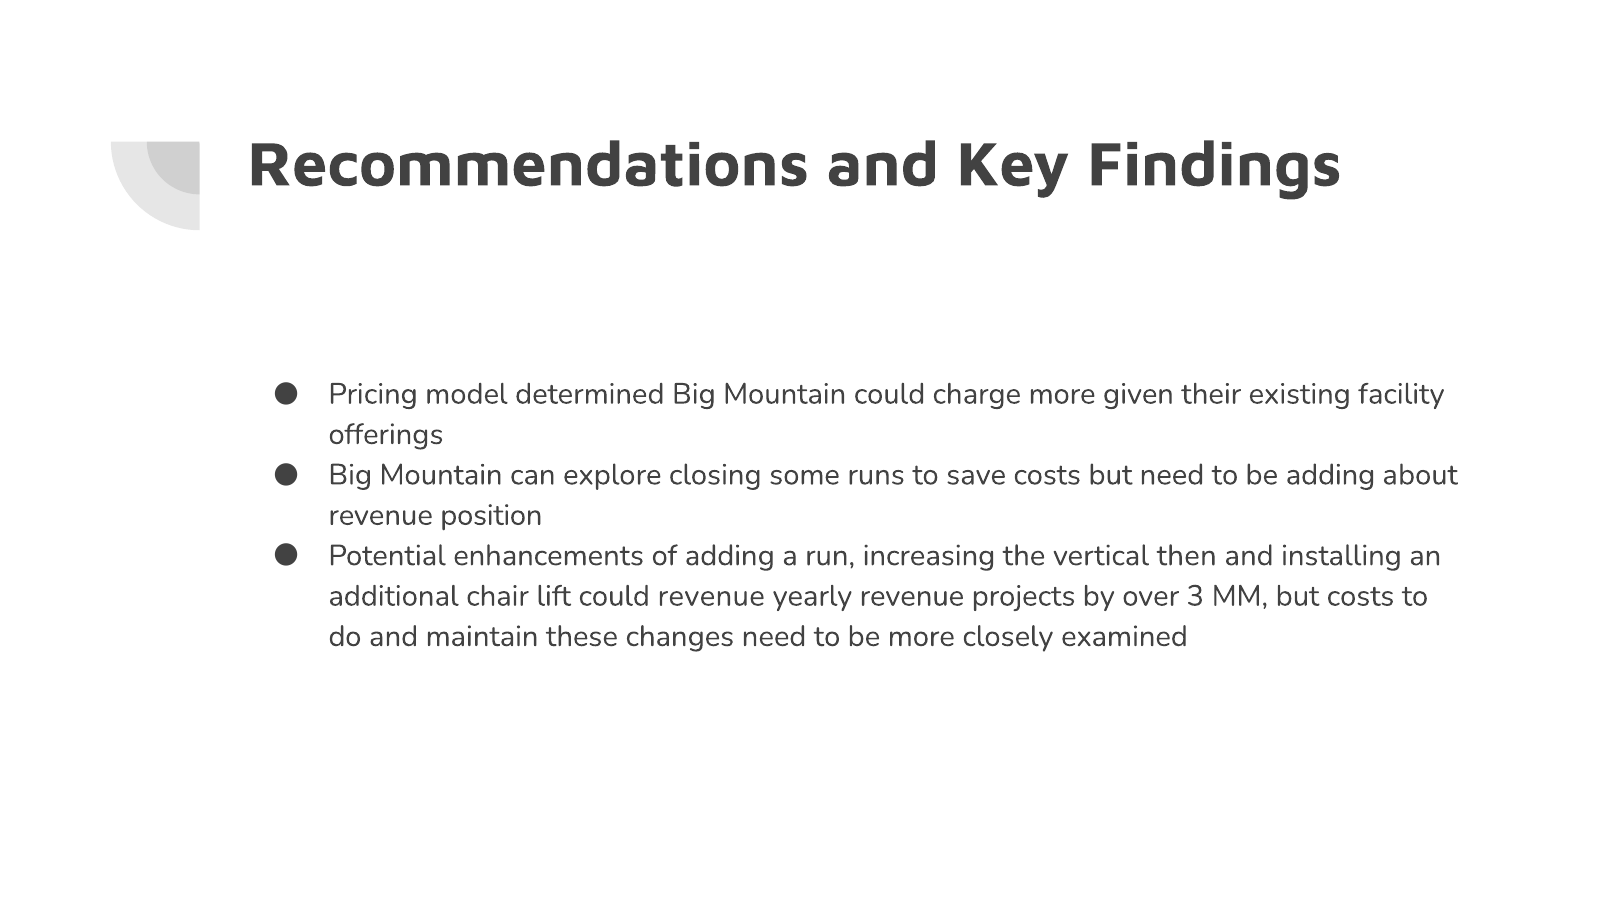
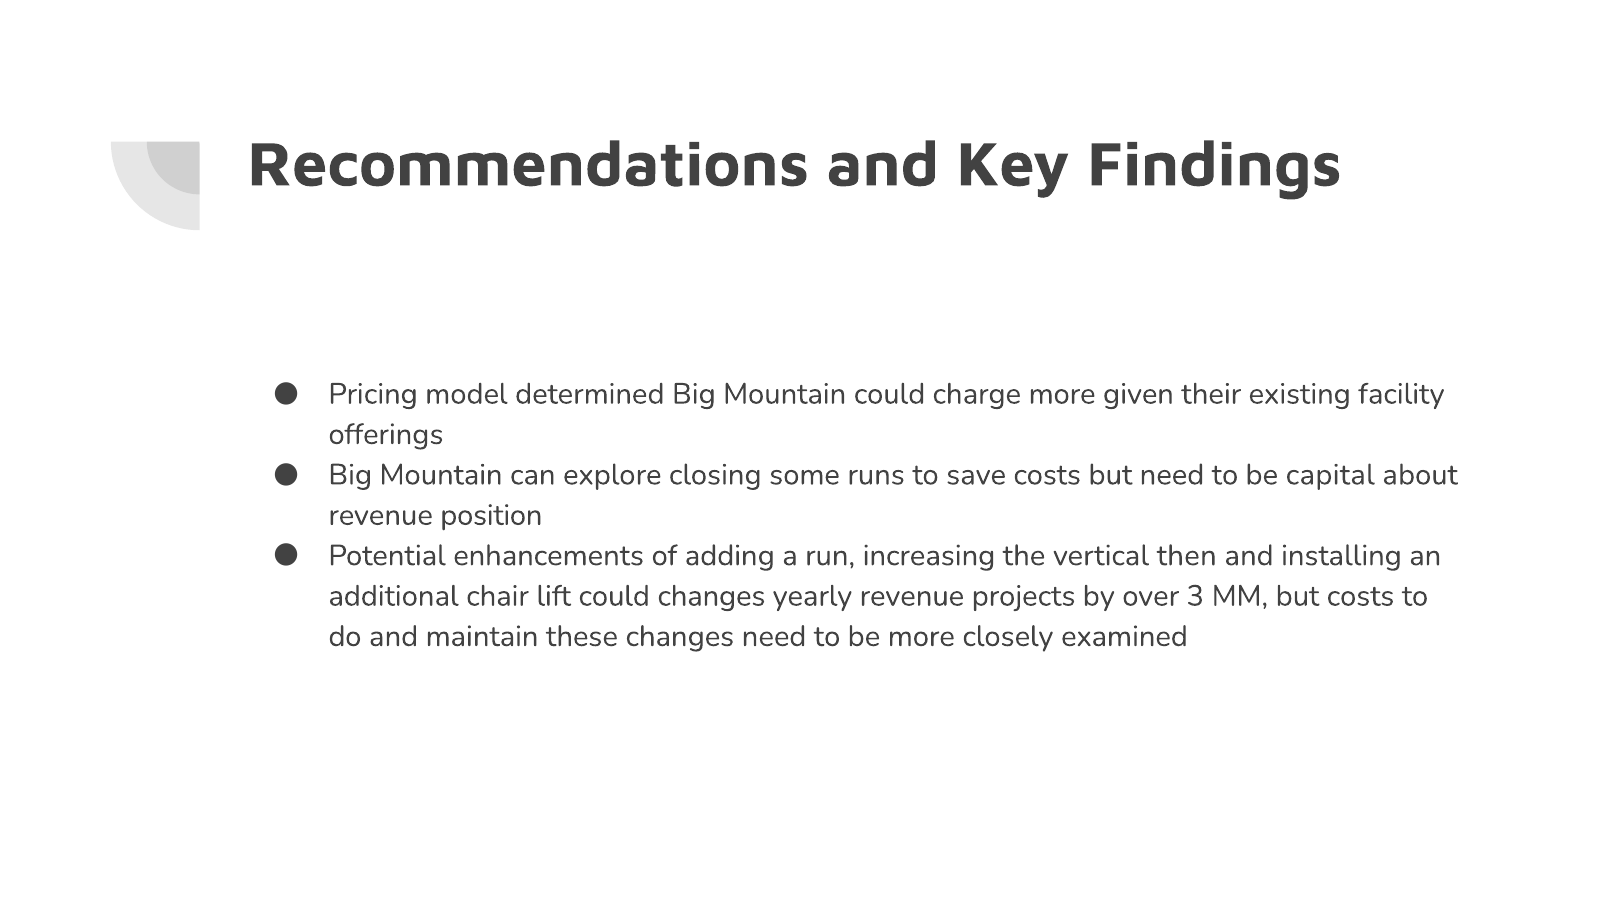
be adding: adding -> capital
could revenue: revenue -> changes
